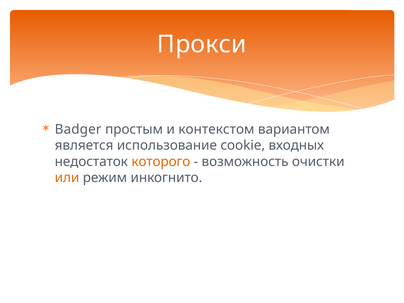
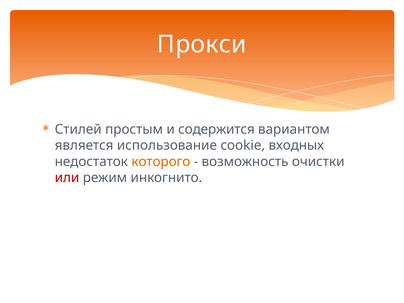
Badger: Badger -> Стилей
контекстом: контекстом -> содержится
или colour: orange -> red
